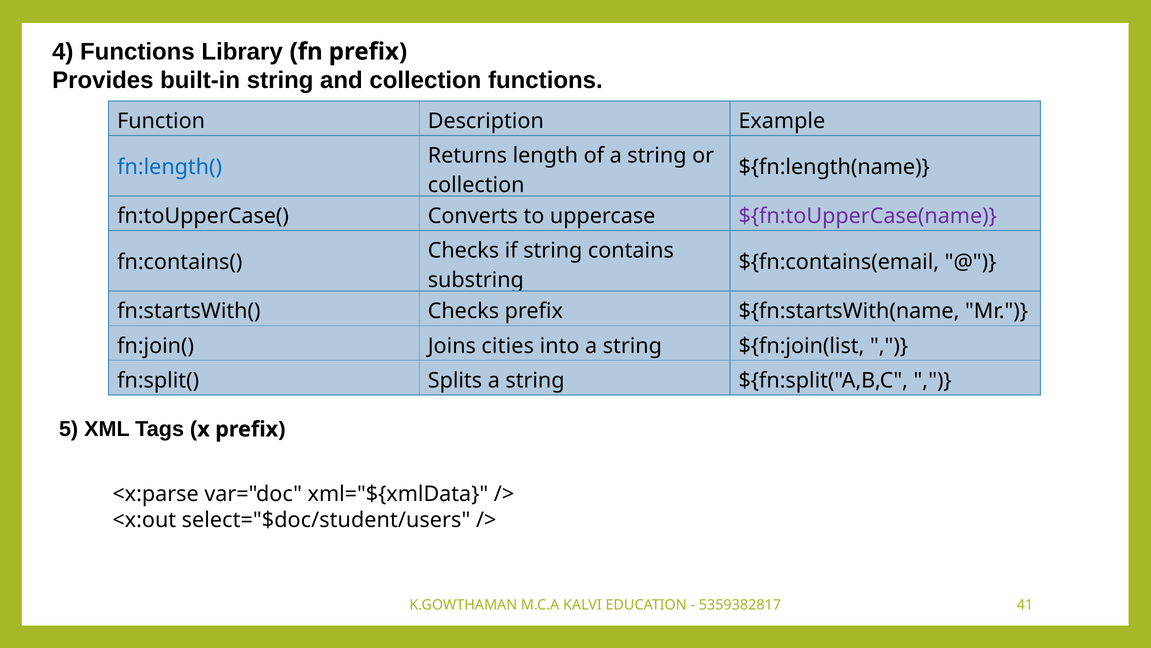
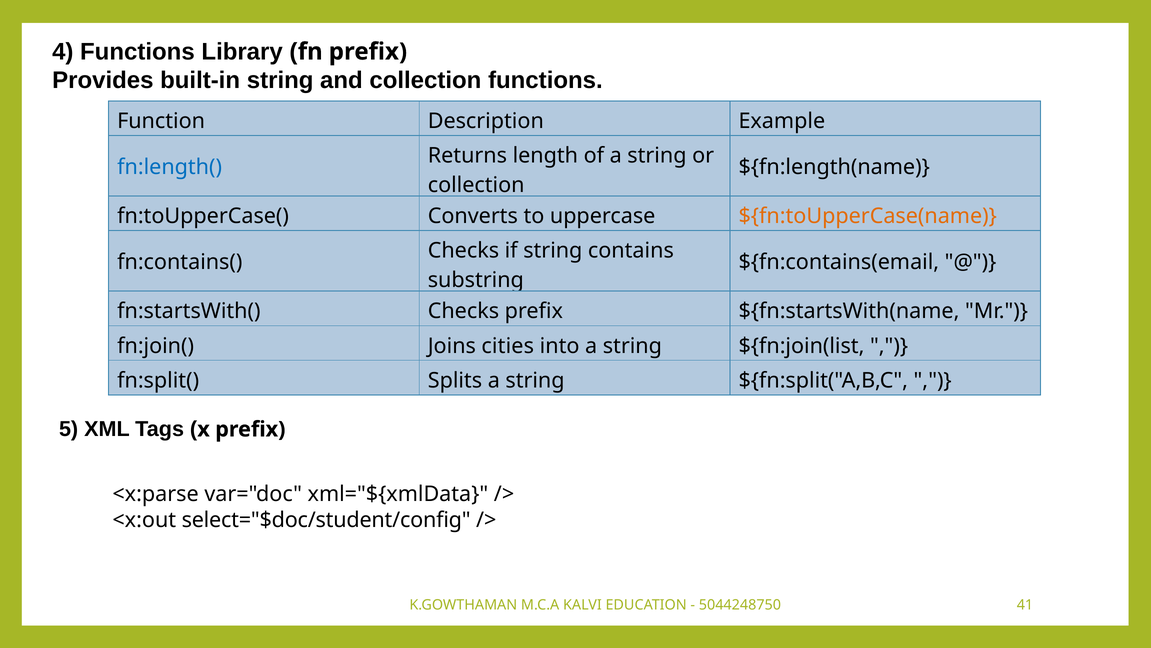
${fn:toUpperCase(name colour: purple -> orange
select="$doc/student/users: select="$doc/student/users -> select="$doc/student/config
5359382817: 5359382817 -> 5044248750
